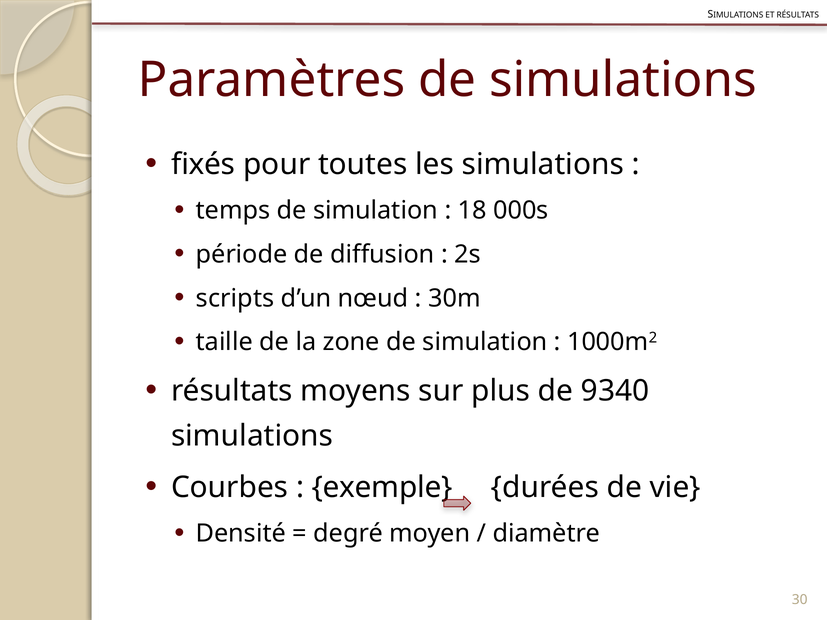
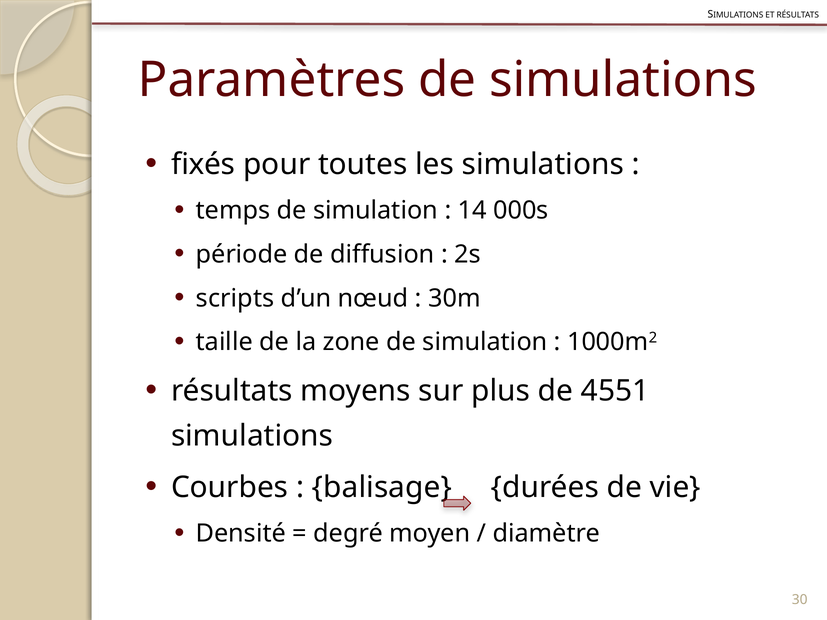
18: 18 -> 14
9340: 9340 -> 4551
exemple: exemple -> balisage
